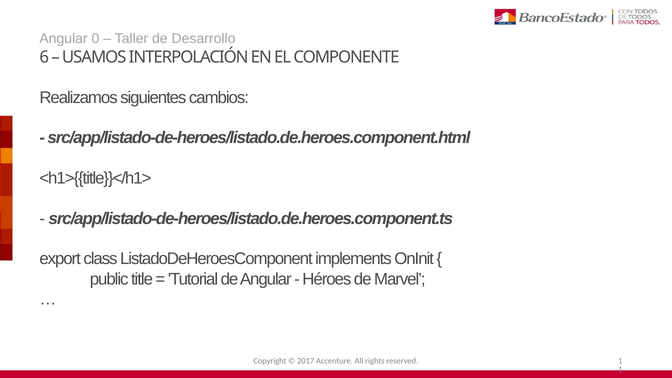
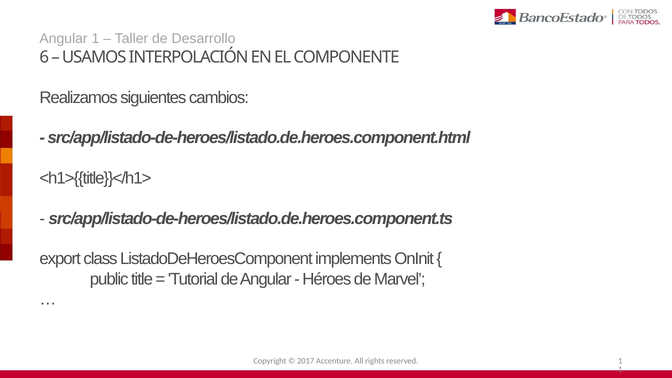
Angular 0: 0 -> 1
